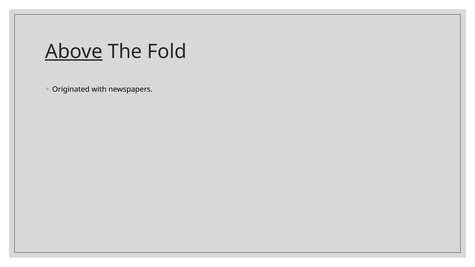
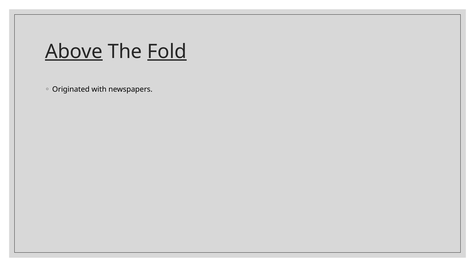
Fold underline: none -> present
